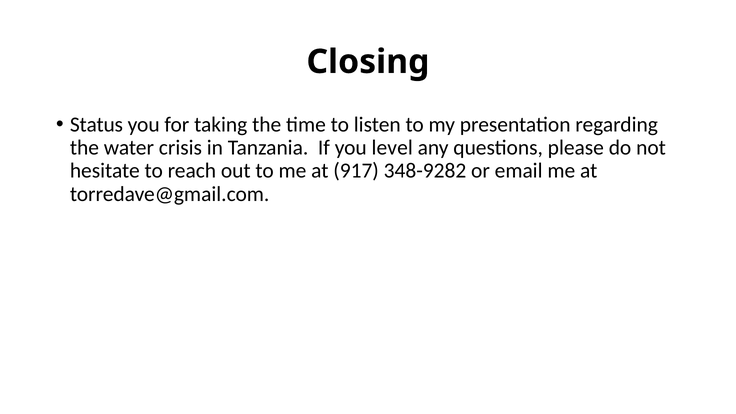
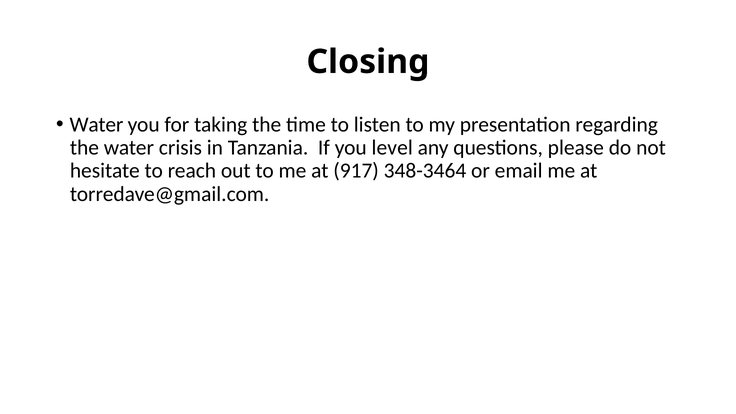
Status at (96, 124): Status -> Water
348-9282: 348-9282 -> 348-3464
